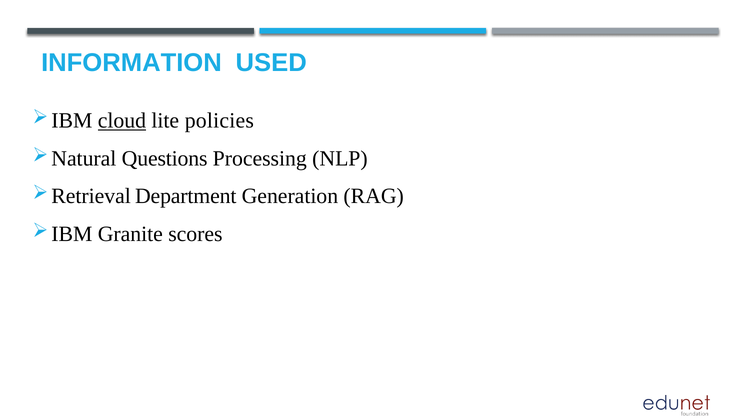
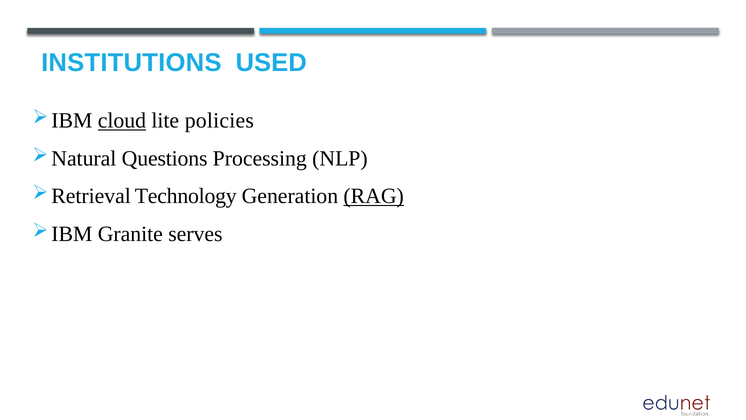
INFORMATION: INFORMATION -> INSTITUTIONS
Department: Department -> Technology
RAG underline: none -> present
scores: scores -> serves
